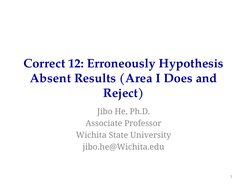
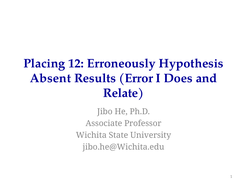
Correct: Correct -> Placing
Area: Area -> Error
Reject: Reject -> Relate
